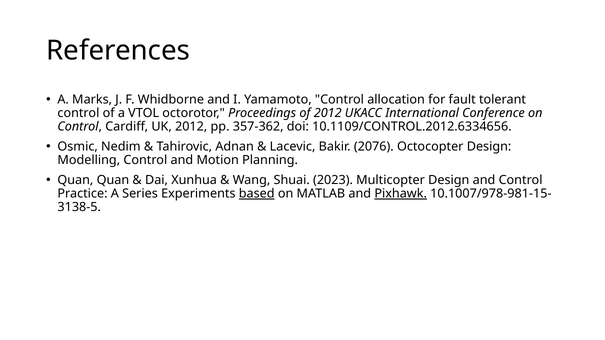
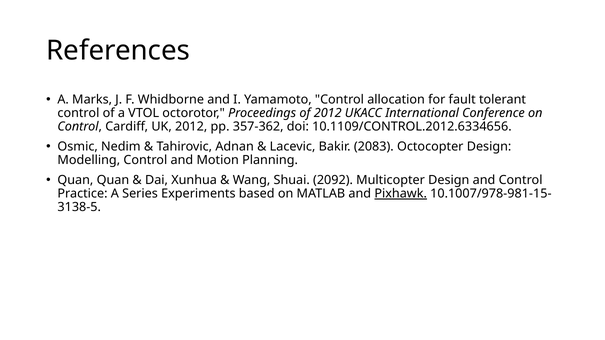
2076: 2076 -> 2083
2023: 2023 -> 2092
based underline: present -> none
